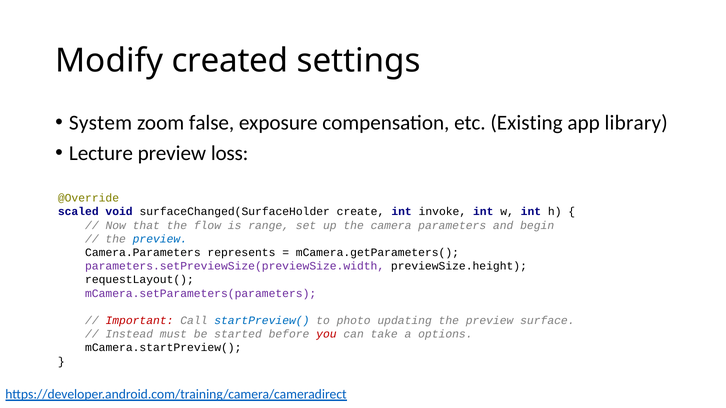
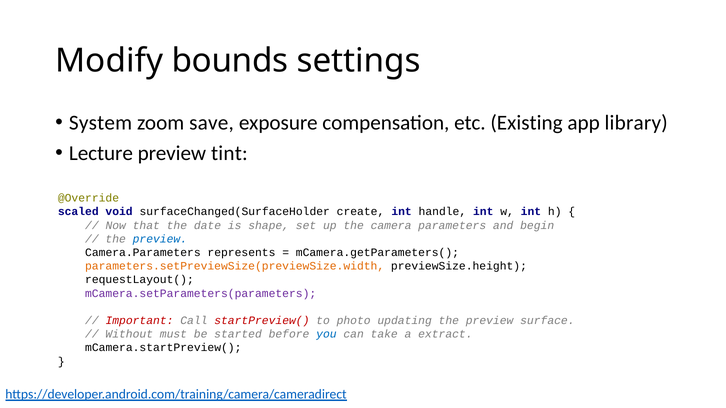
created: created -> bounds
false: false -> save
loss: loss -> tint
invoke: invoke -> handle
flow: flow -> date
range: range -> shape
parameters.setPreviewSize(previewSize.width colour: purple -> orange
startPreview( colour: blue -> red
Instead: Instead -> Without
you colour: red -> blue
options: options -> extract
